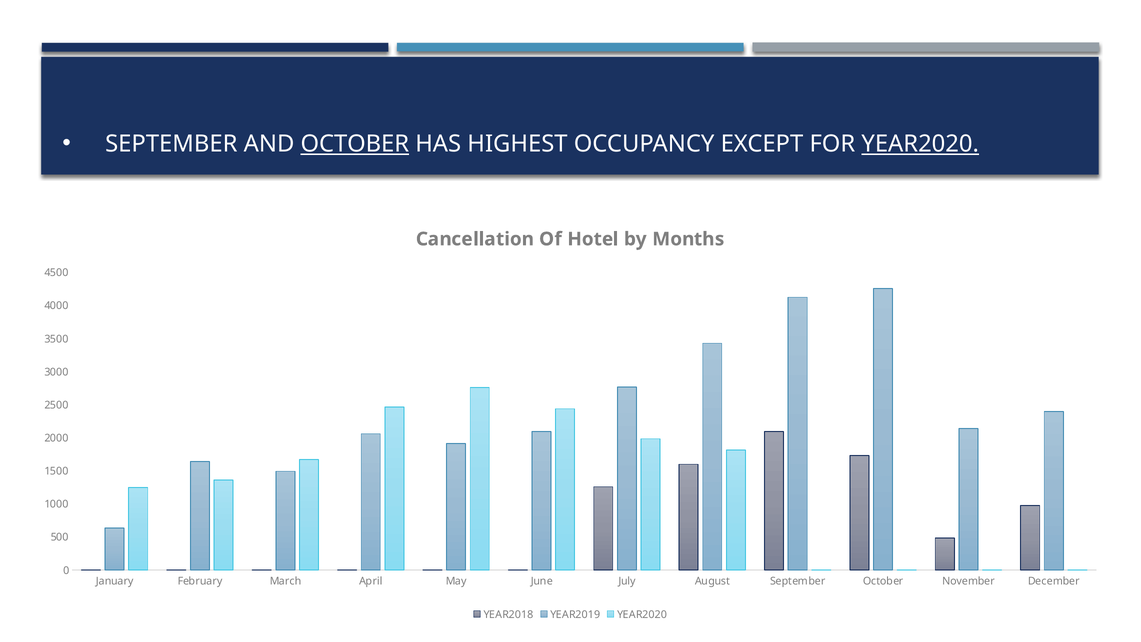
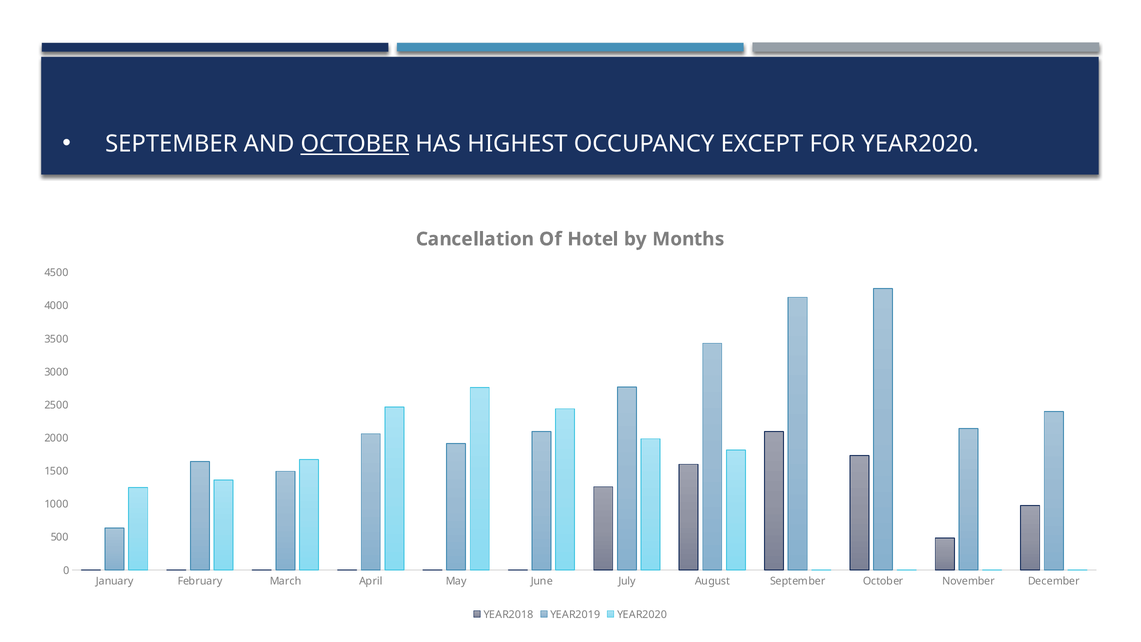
YEAR2020 at (920, 144) underline: present -> none
